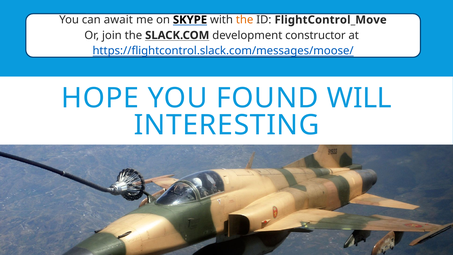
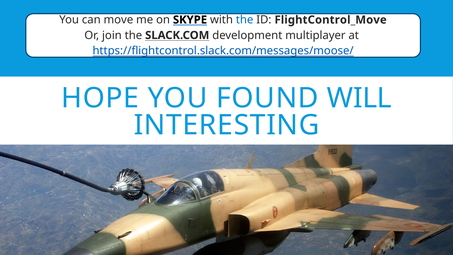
await: await -> move
the at (245, 20) colour: orange -> blue
constructor: constructor -> multiplayer
